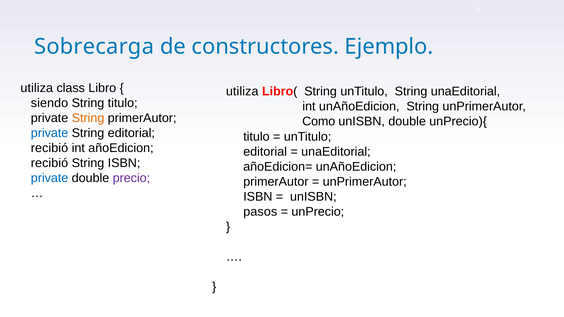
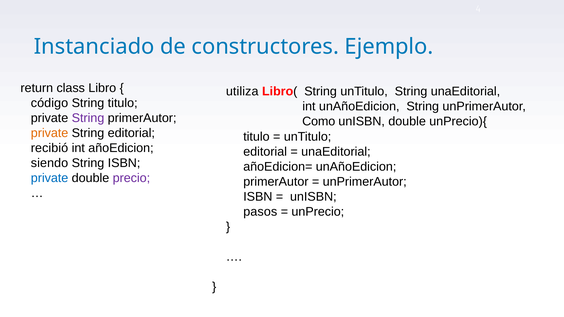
Sobrecarga: Sobrecarga -> Instanciado
utiliza at (37, 88): utiliza -> return
siendo: siendo -> código
String at (88, 118) colour: orange -> purple
private at (50, 133) colour: blue -> orange
recibió at (50, 163): recibió -> siendo
